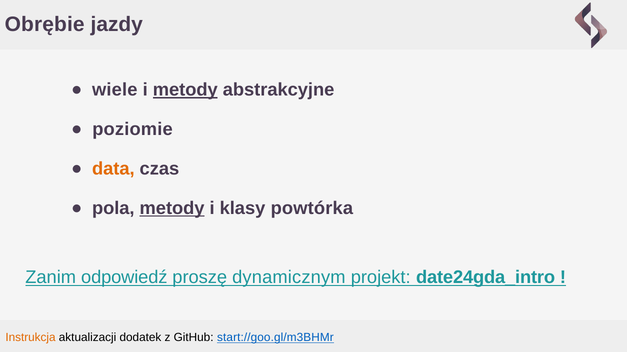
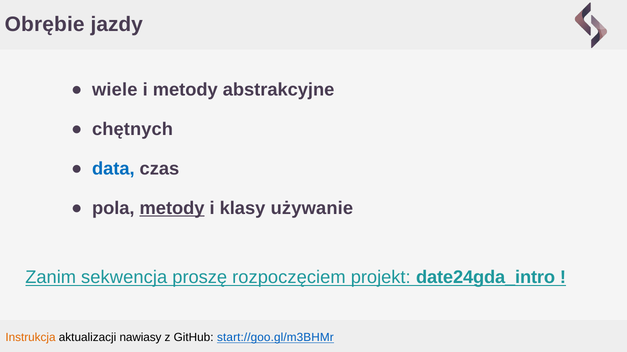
metody at (185, 90) underline: present -> none
poziomie: poziomie -> chętnych
data colour: orange -> blue
powtórka: powtórka -> używanie
odpowiedź: odpowiedź -> sekwencja
dynamicznym: dynamicznym -> rozpoczęciem
dodatek: dodatek -> nawiasy
